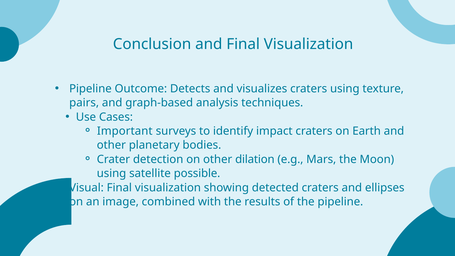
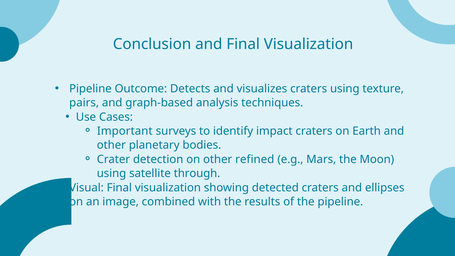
dilation: dilation -> refined
possible: possible -> through
